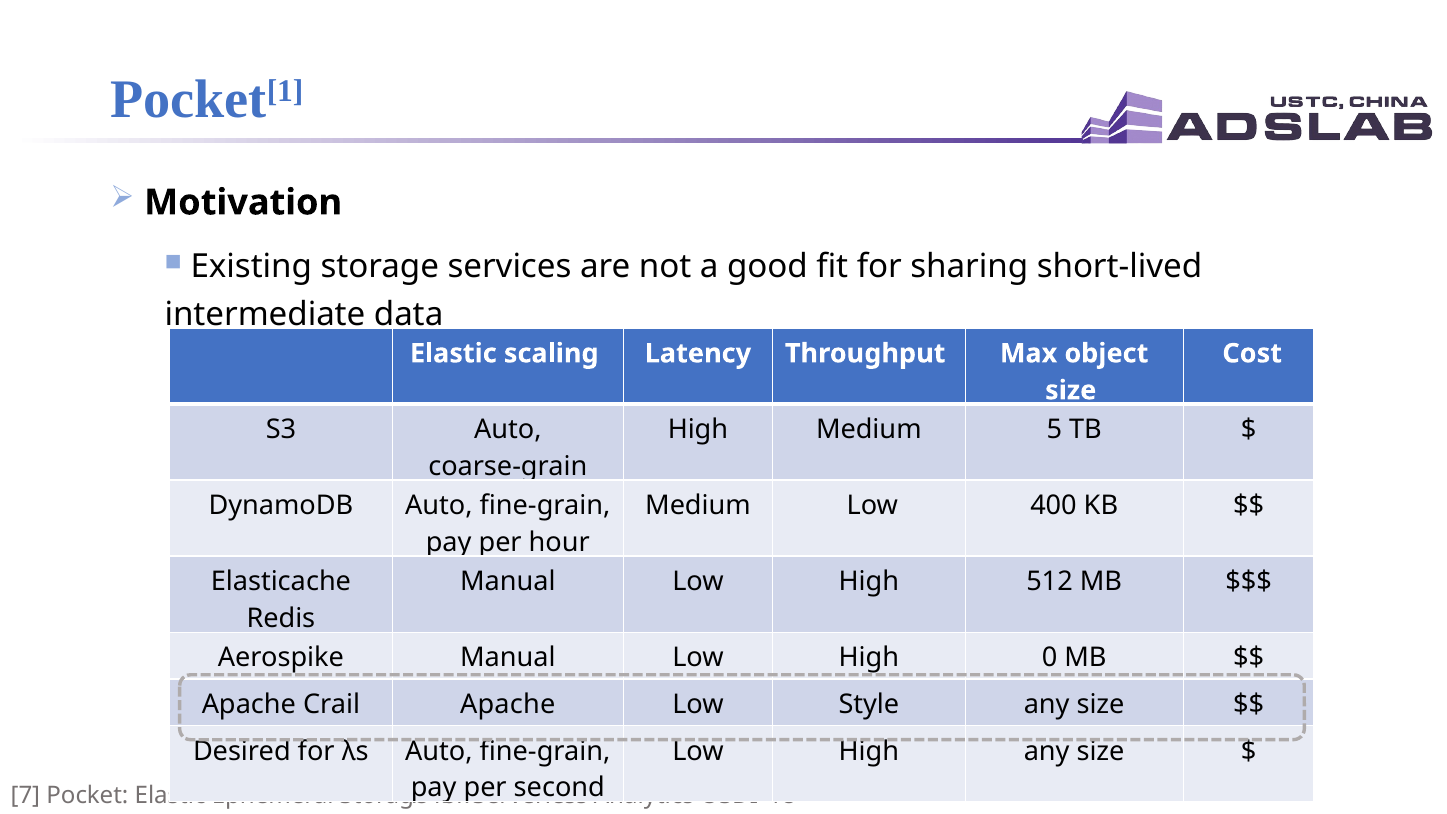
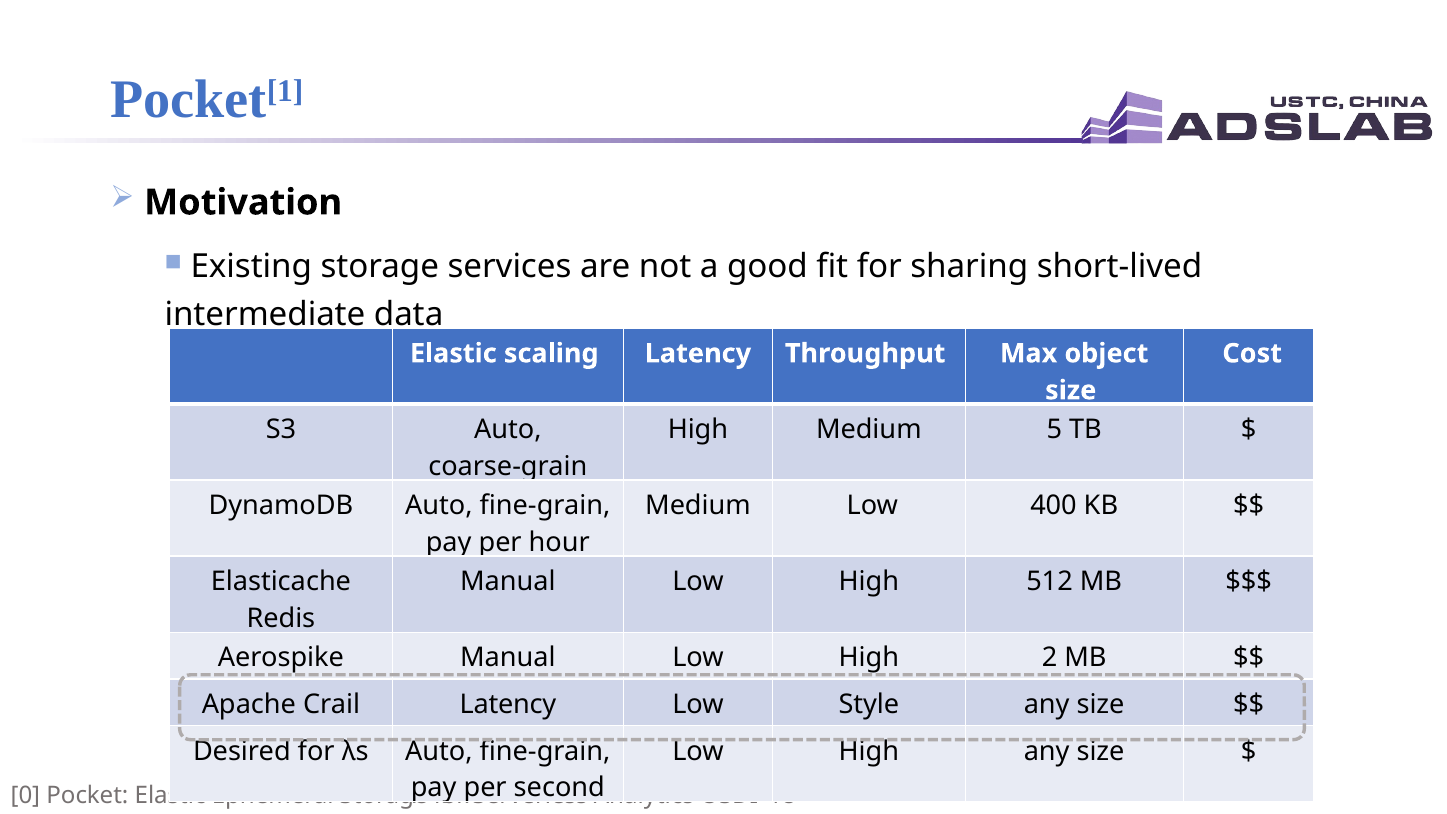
0: 0 -> 2
Crail Apache: Apache -> Latency
7: 7 -> 0
